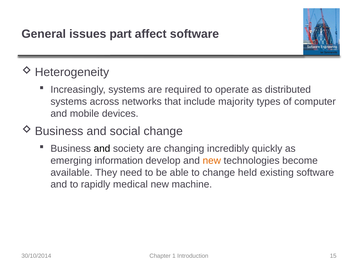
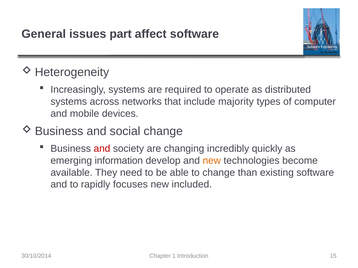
and at (102, 149) colour: black -> red
held: held -> than
medical: medical -> focuses
machine: machine -> included
